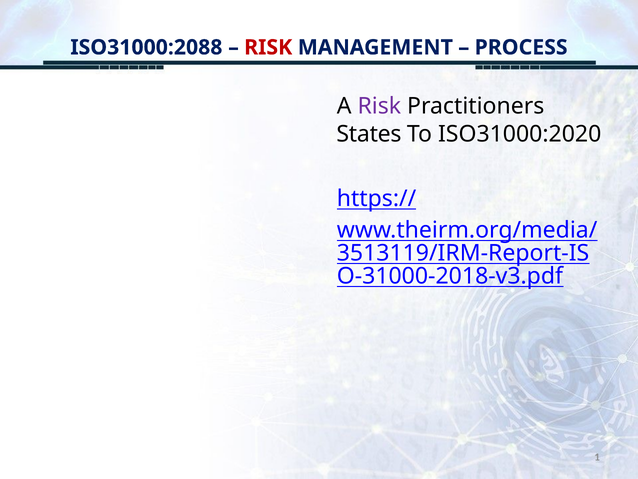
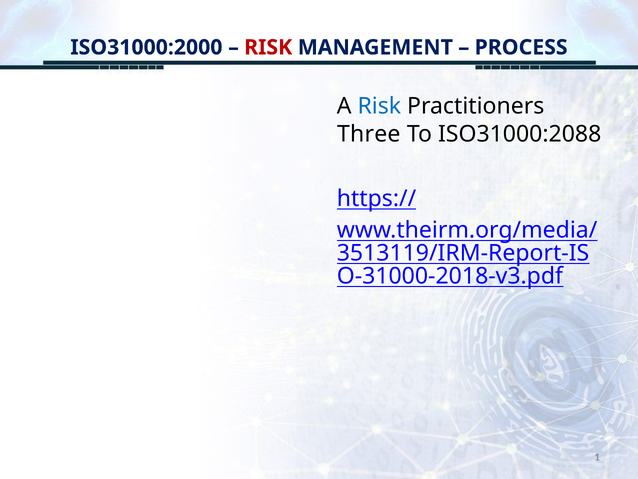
ISO31000:2088: ISO31000:2088 -> ISO31000:2000
Risk at (379, 106) colour: purple -> blue
States: States -> Three
ISO31000:2020: ISO31000:2020 -> ISO31000:2088
